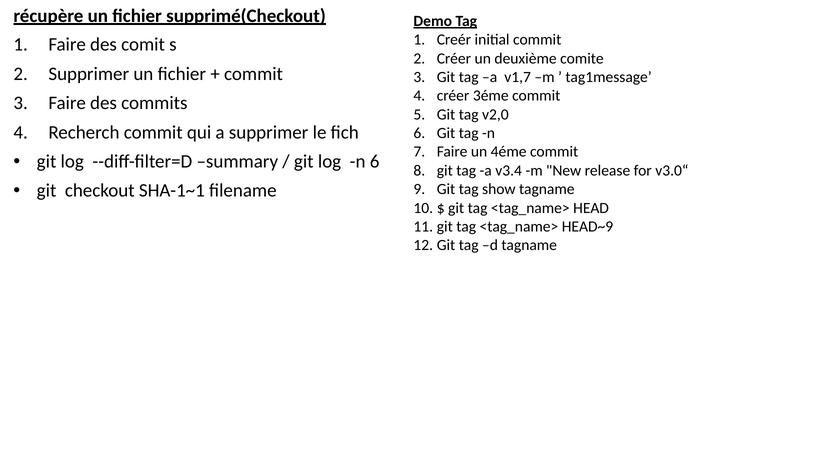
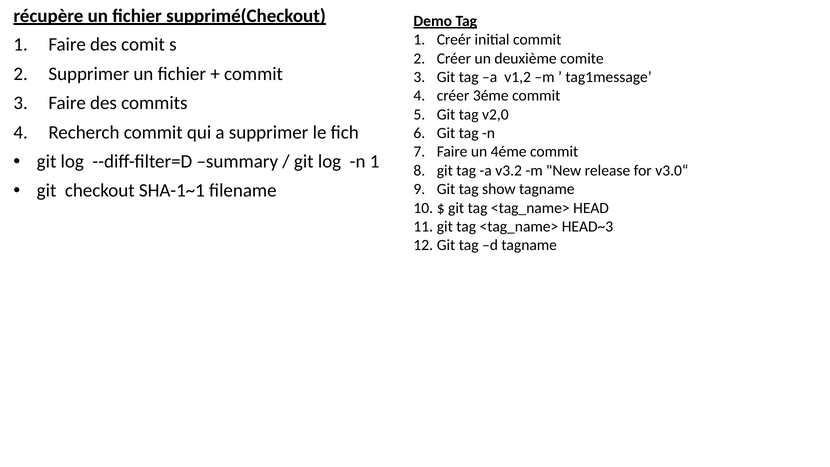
v1,7: v1,7 -> v1,2
n 6: 6 -> 1
v3.4: v3.4 -> v3.2
HEAD~9: HEAD~9 -> HEAD~3
